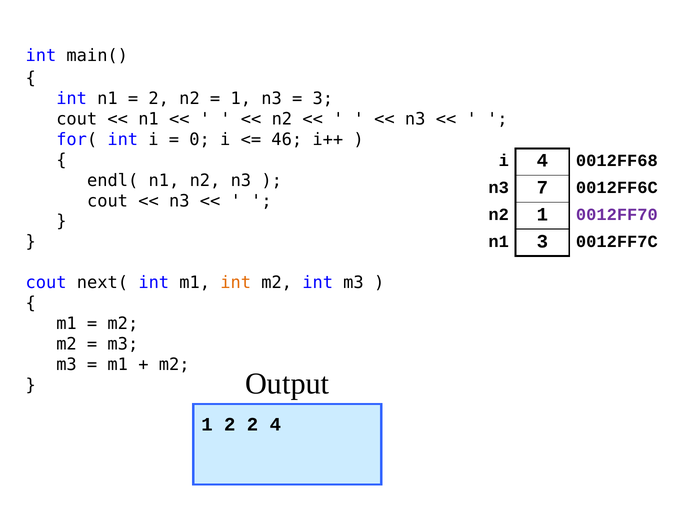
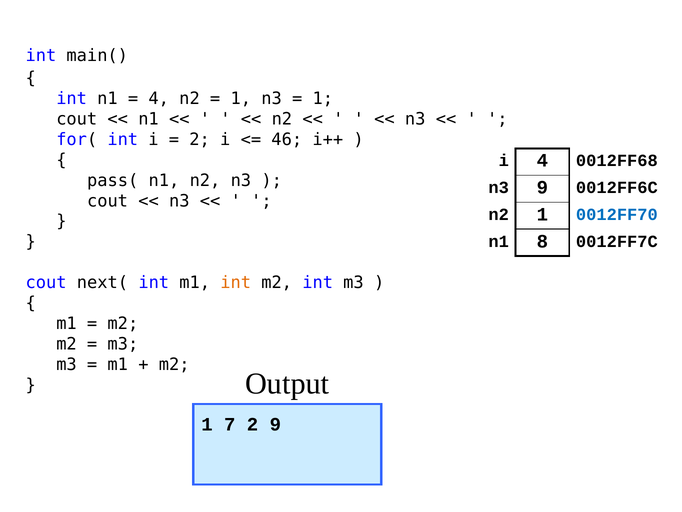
2 at (159, 98): 2 -> 4
3 at (323, 98): 3 -> 1
0 at (200, 139): 0 -> 2
endl(: endl( -> pass(
n3 7: 7 -> 9
0012FF70 colour: purple -> blue
n1 3: 3 -> 8
1 2: 2 -> 7
2 4: 4 -> 9
